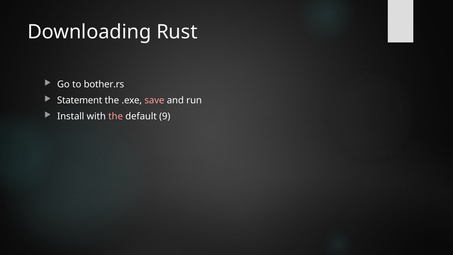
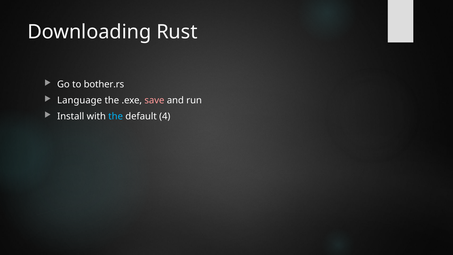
Statement: Statement -> Language
the at (116, 116) colour: pink -> light blue
9: 9 -> 4
